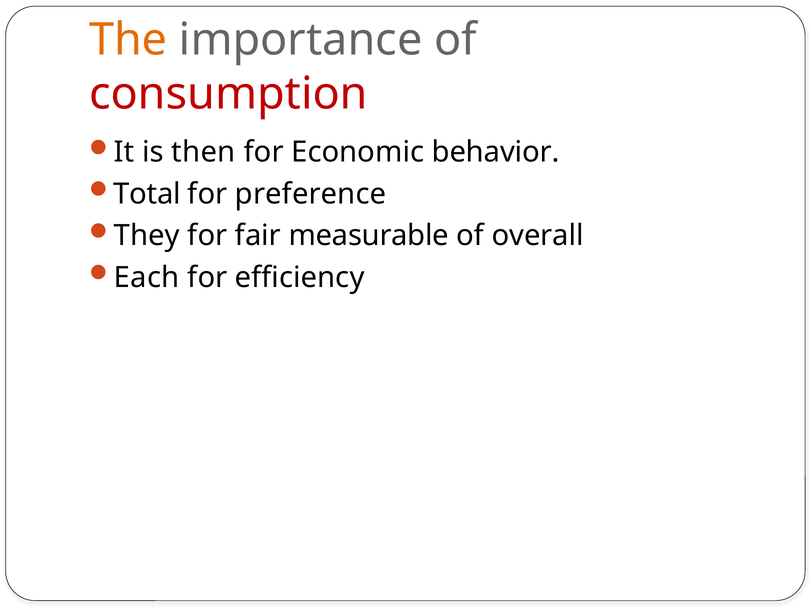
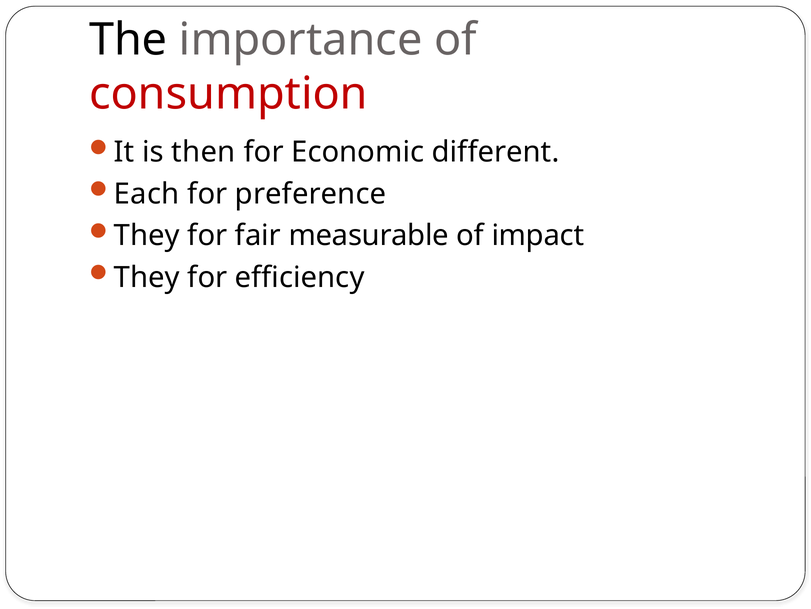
The colour: orange -> black
behavior: behavior -> different
Total: Total -> Each
overall: overall -> impact
Each at (147, 277): Each -> They
